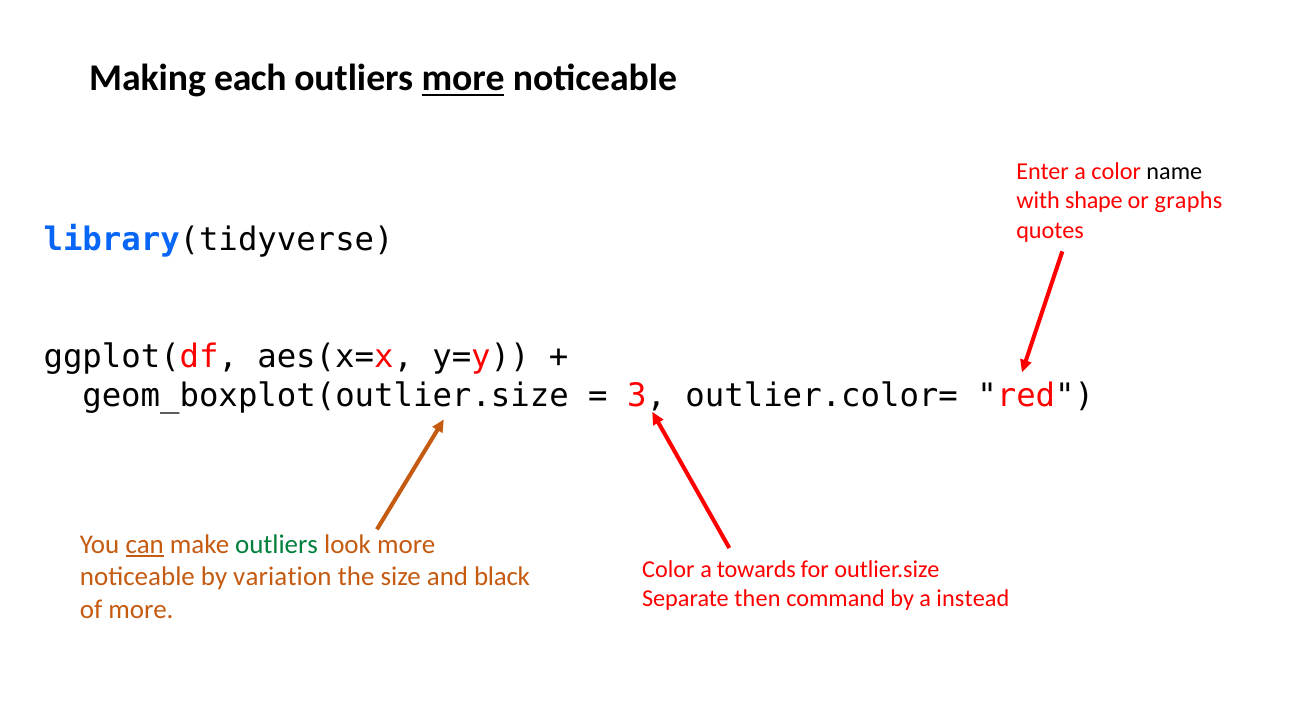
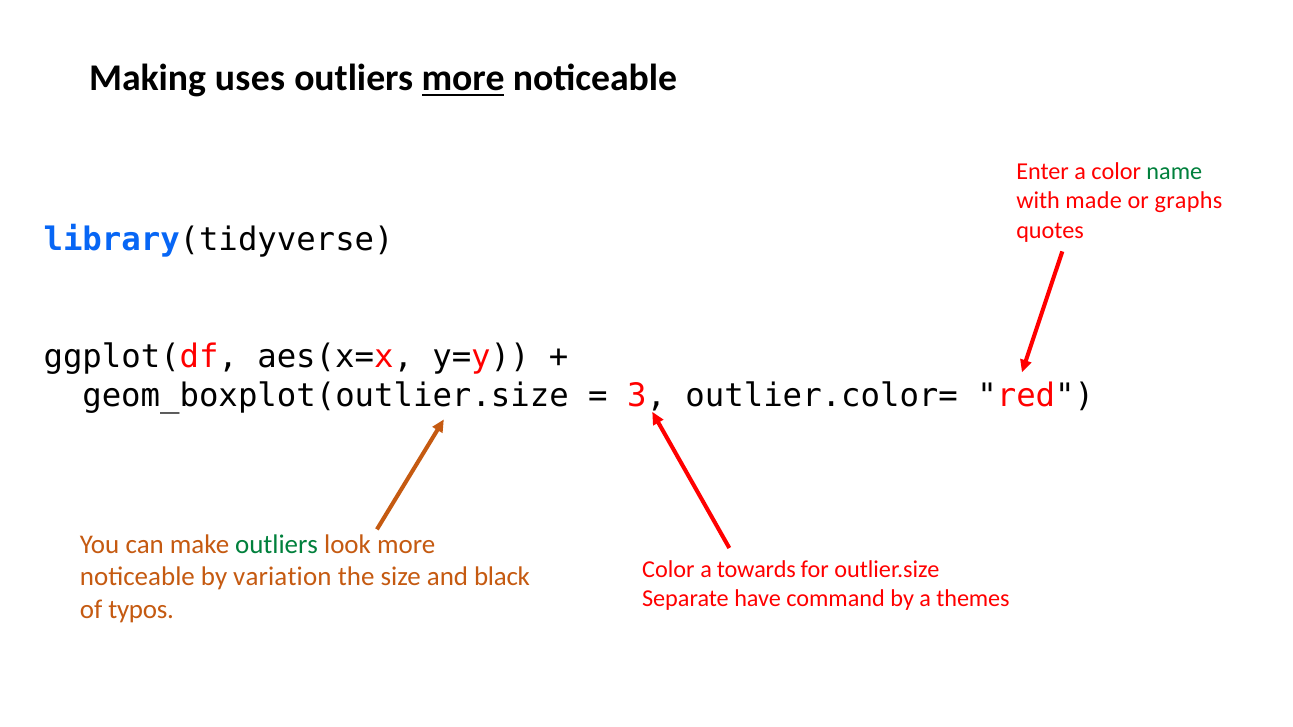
each: each -> uses
name colour: black -> green
shape: shape -> made
can underline: present -> none
then: then -> have
instead: instead -> themes
of more: more -> typos
